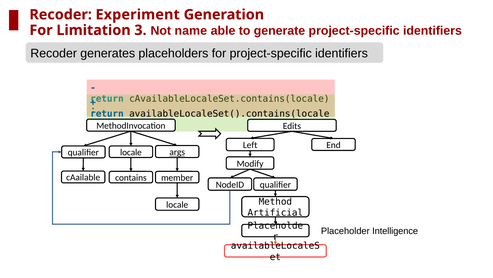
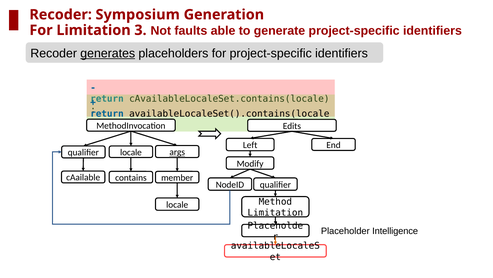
Experiment: Experiment -> Symposium
name: name -> faults
generates underline: none -> present
Artificial at (275, 212): Artificial -> Limitation
